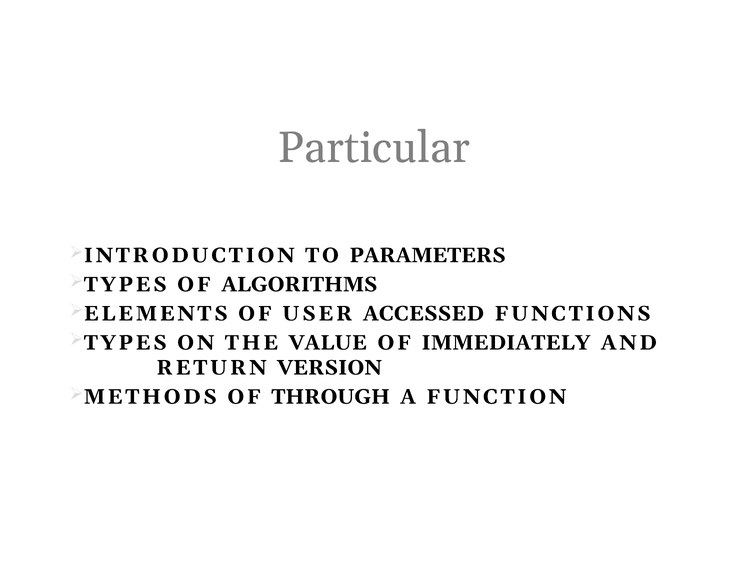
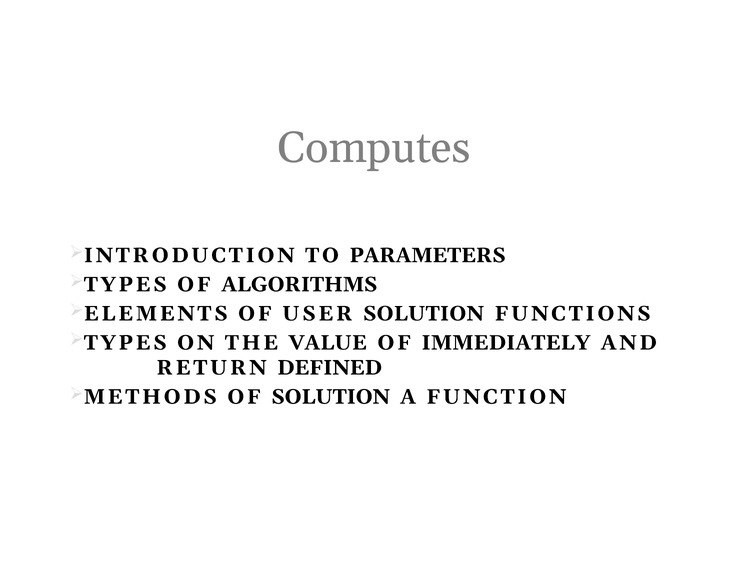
Particular: Particular -> Computes
USER ACCESSED: ACCESSED -> SOLUTION
VERSION: VERSION -> DEFINED
OF THROUGH: THROUGH -> SOLUTION
